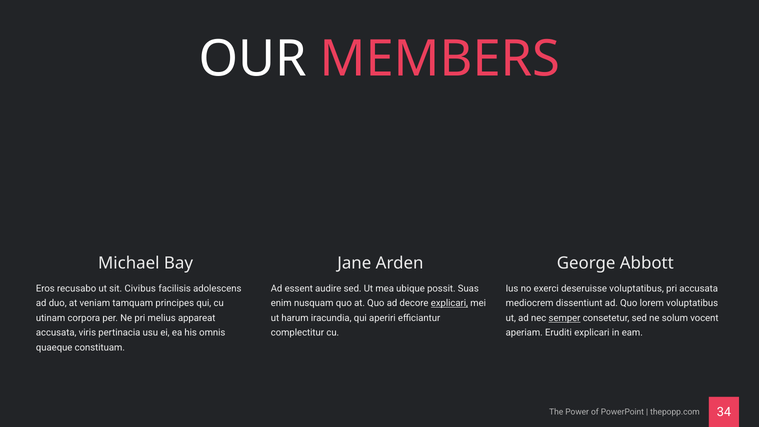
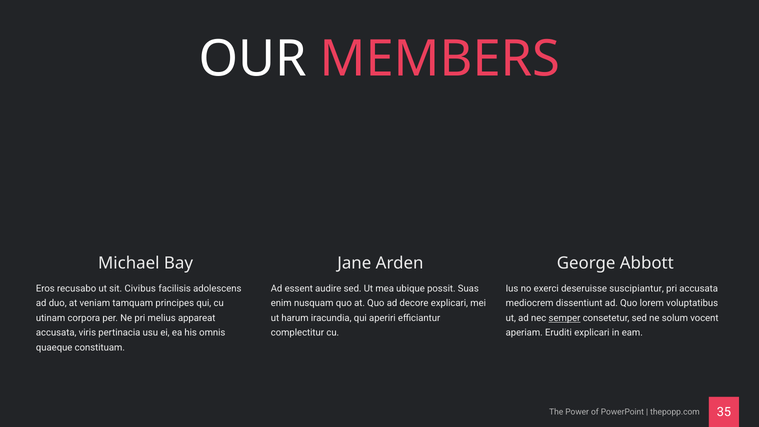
deseruisse voluptatibus: voluptatibus -> suscipiantur
explicari at (449, 303) underline: present -> none
34: 34 -> 35
